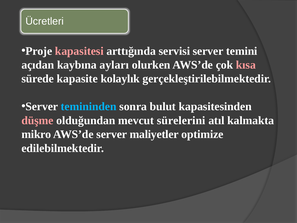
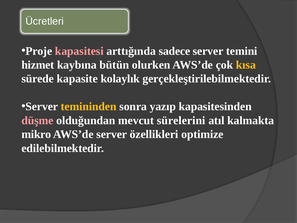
servisi: servisi -> sadece
açıdan: açıdan -> hizmet
ayları: ayları -> bütün
kısa colour: pink -> yellow
temininden colour: light blue -> yellow
bulut: bulut -> yazıp
maliyetler: maliyetler -> özellikleri
